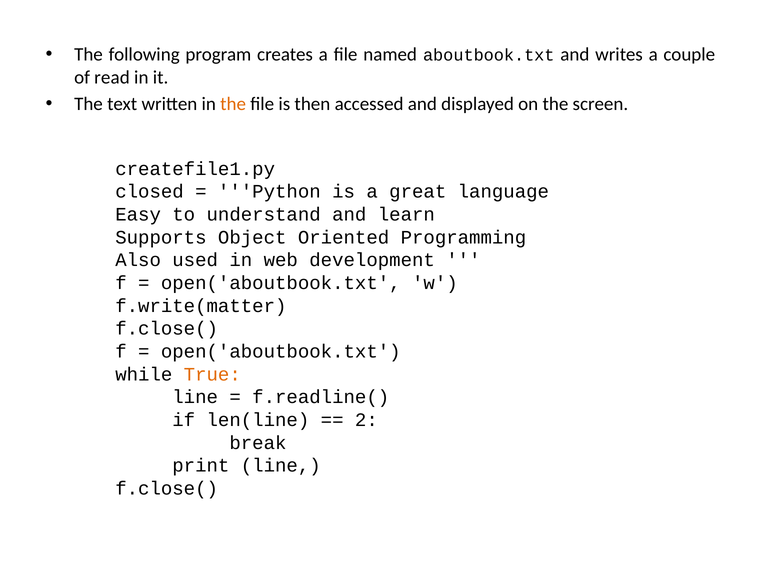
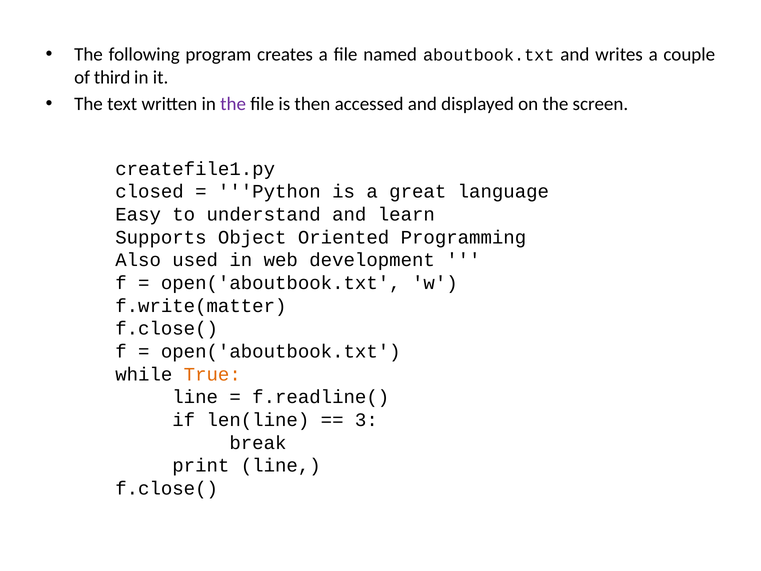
read: read -> third
the at (233, 104) colour: orange -> purple
2: 2 -> 3
